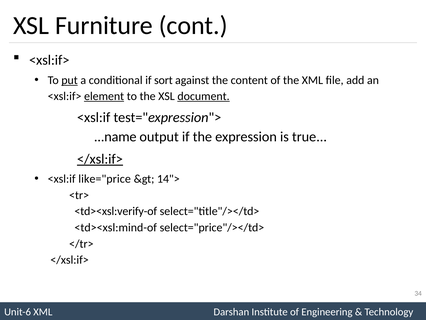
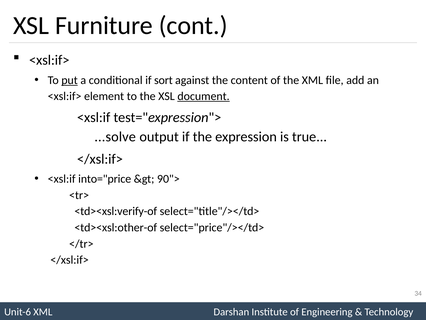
element underline: present -> none
...name: ...name -> ...solve
</xsl:if> at (100, 159) underline: present -> none
like="price: like="price -> into="price
14">: 14"> -> 90">
<td><xsl:mind-of: <td><xsl:mind-of -> <td><xsl:other-of
